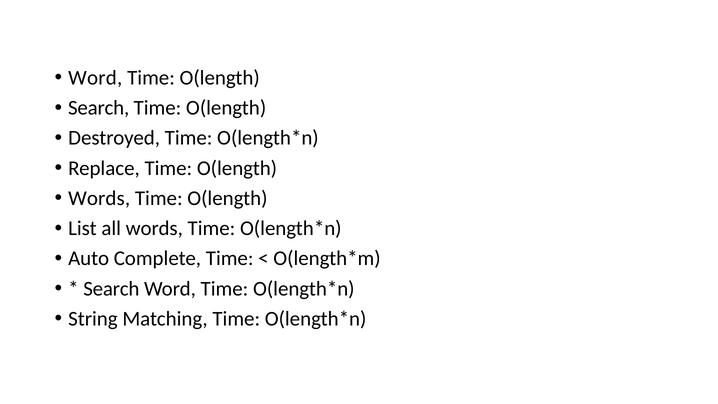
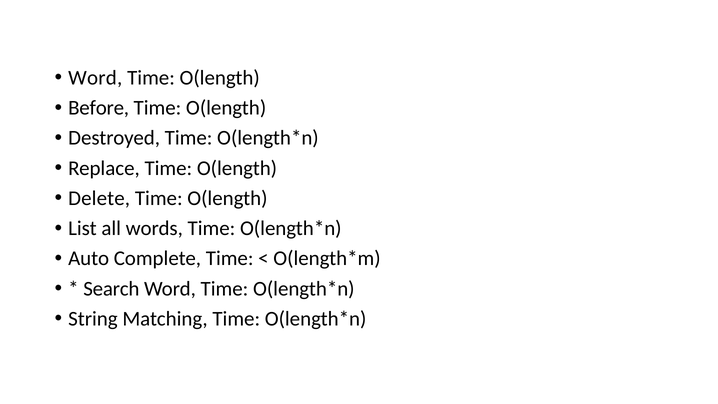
Search at (99, 108): Search -> Before
Words at (99, 198): Words -> Delete
